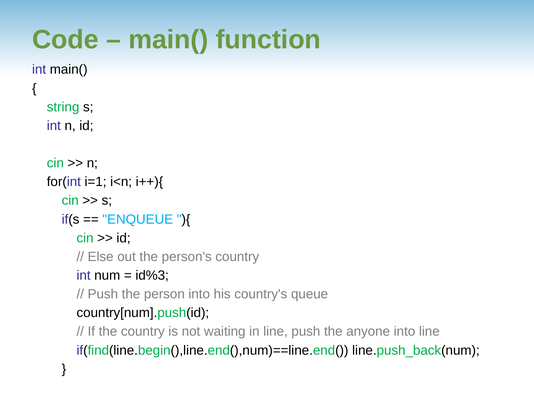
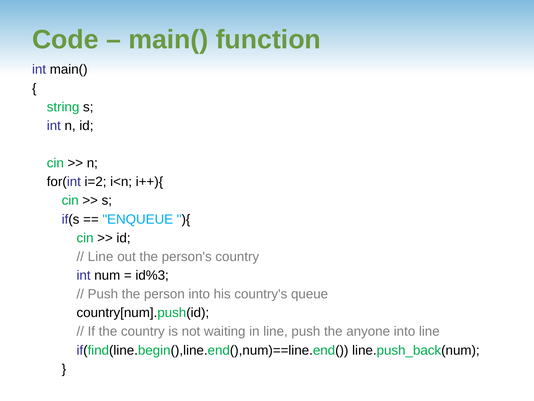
i=1: i=1 -> i=2
Else at (101, 256): Else -> Line
